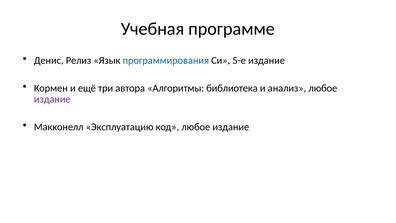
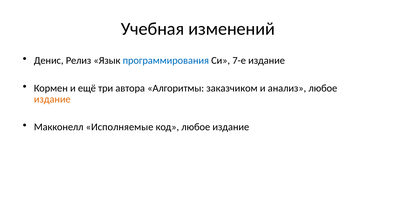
Учебная программе: программе -> изменений
5-е: 5-е -> 7-е
библиотека: библиотека -> заказчиком
издание at (52, 99) colour: purple -> orange
Эксплуатацию: Эксплуатацию -> Исполняемые
